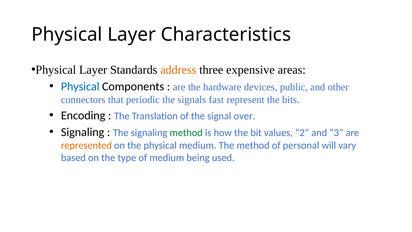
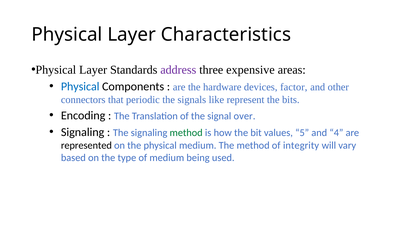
address colour: orange -> purple
public: public -> factor
fast: fast -> like
2: 2 -> 5
3: 3 -> 4
represented colour: orange -> black
personal: personal -> integrity
